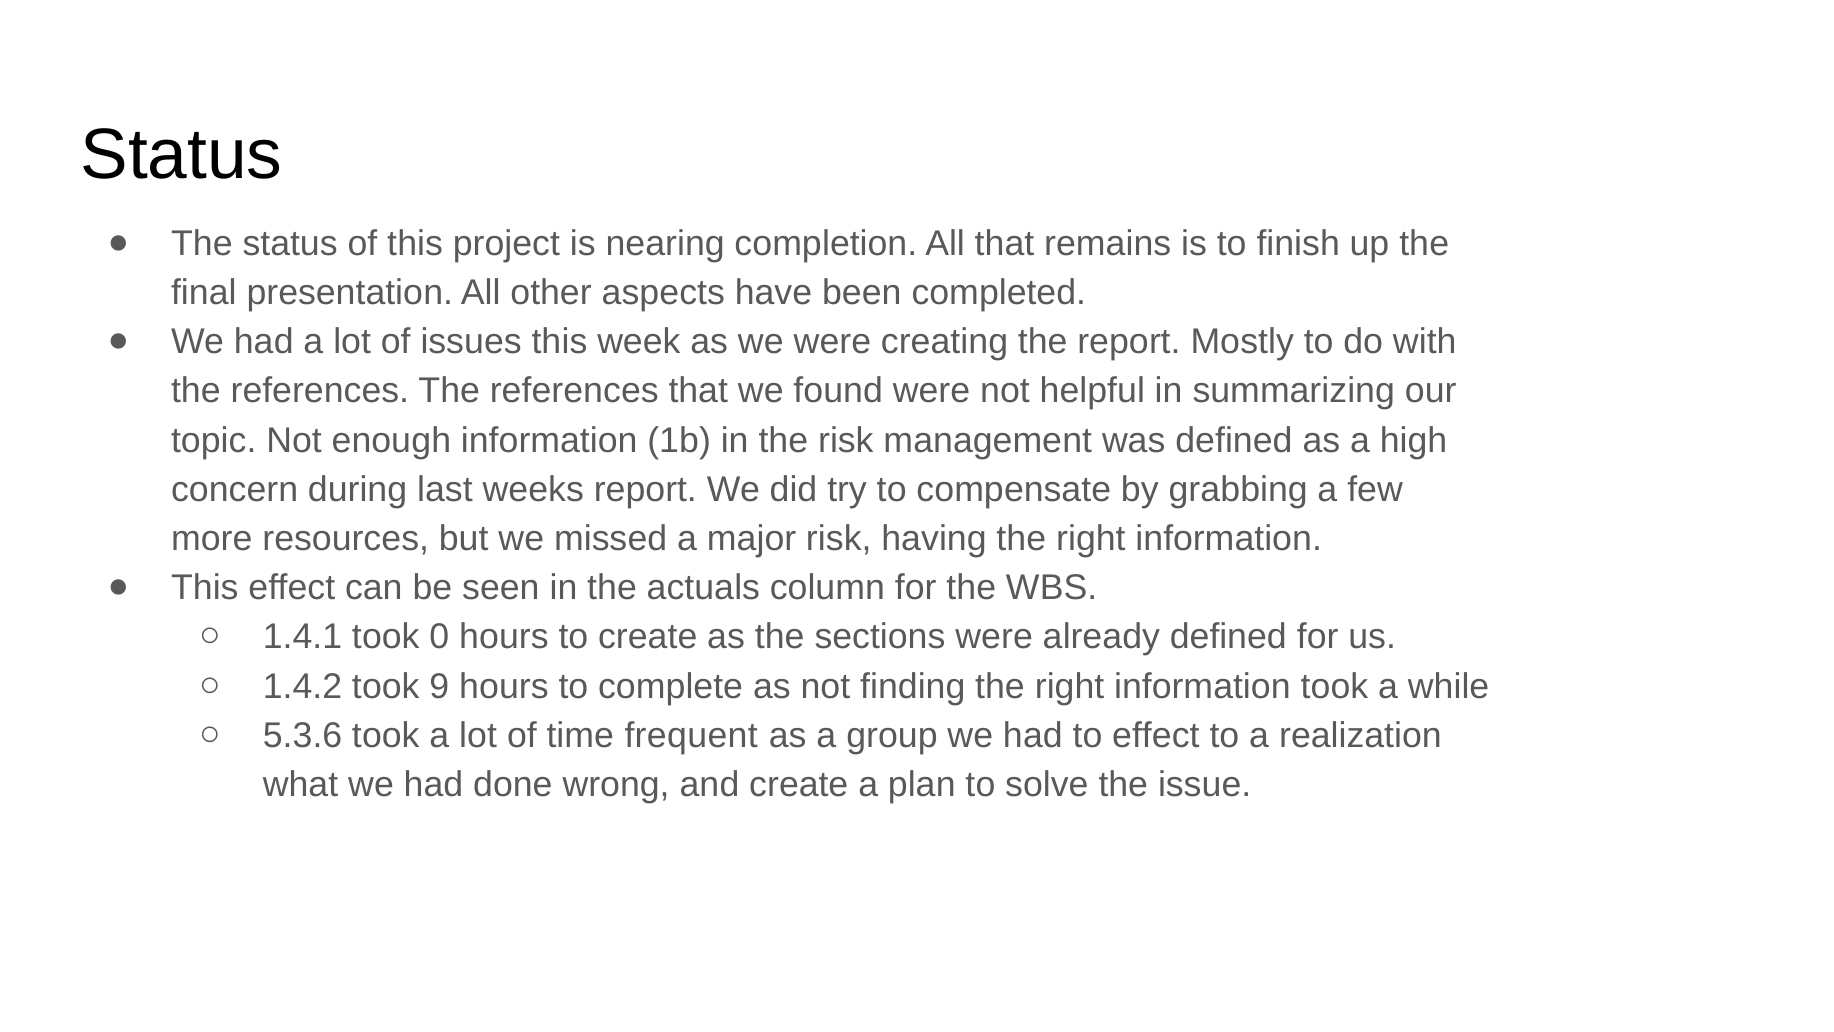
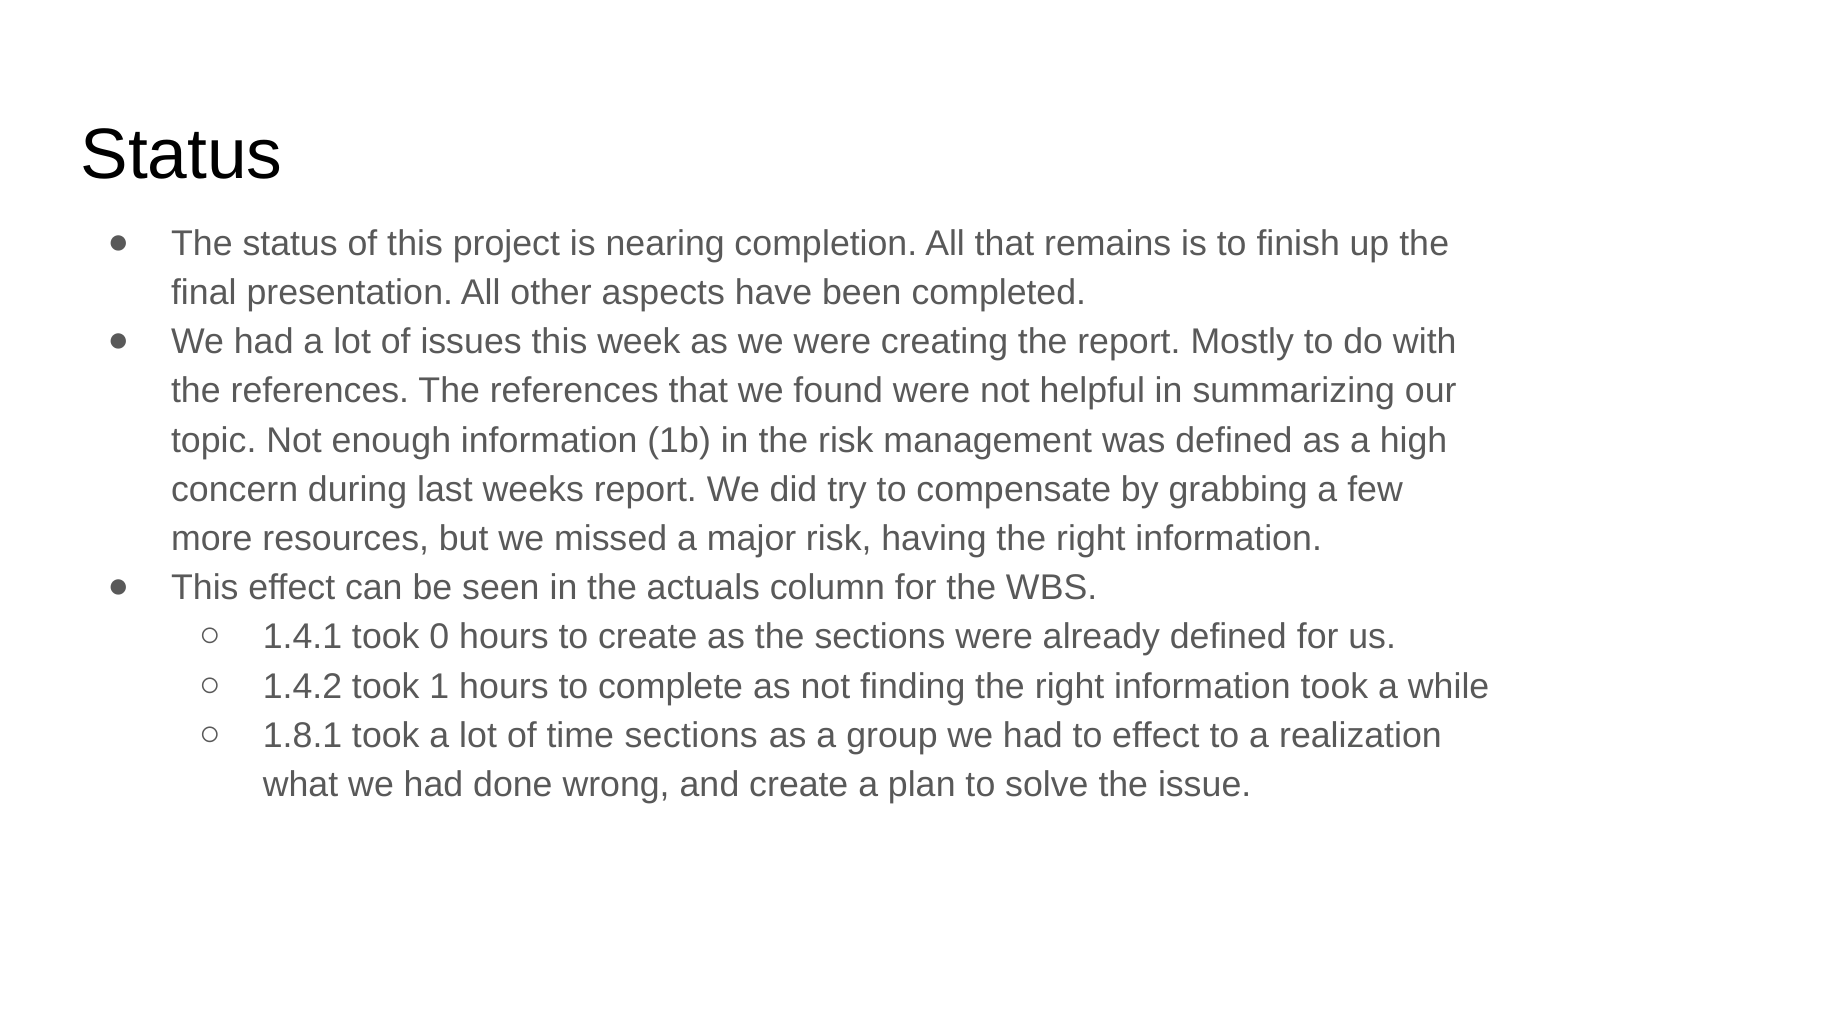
9: 9 -> 1
5.3.6: 5.3.6 -> 1.8.1
time frequent: frequent -> sections
